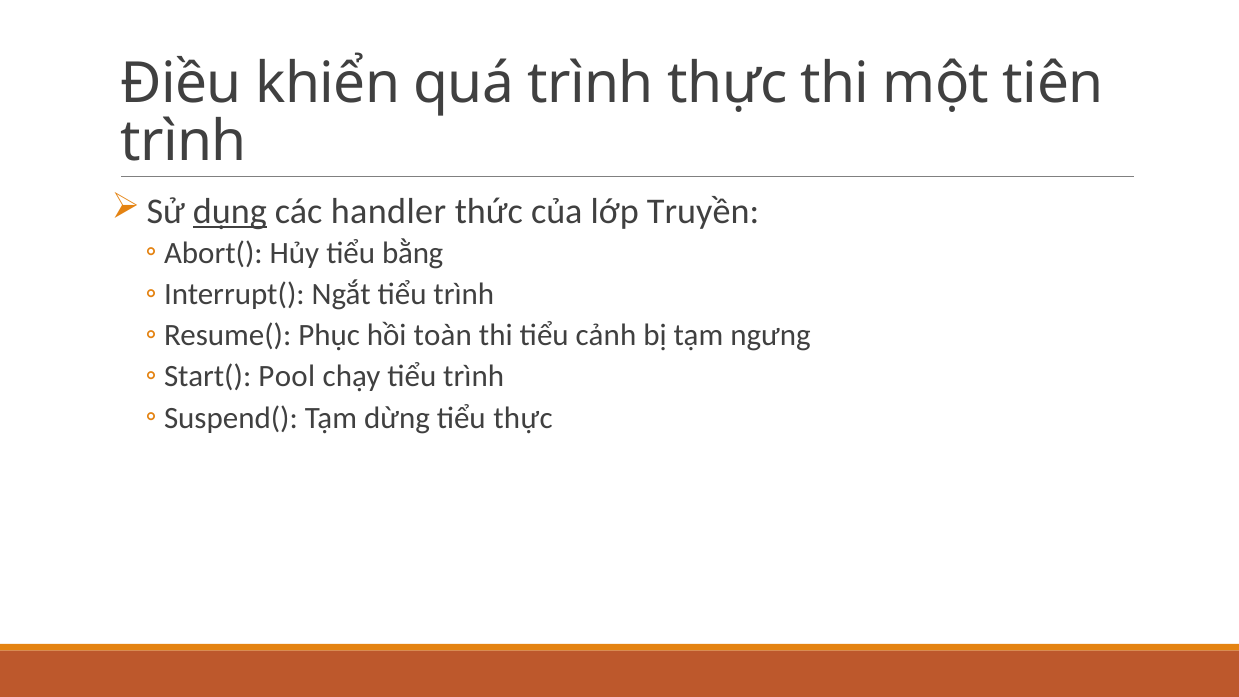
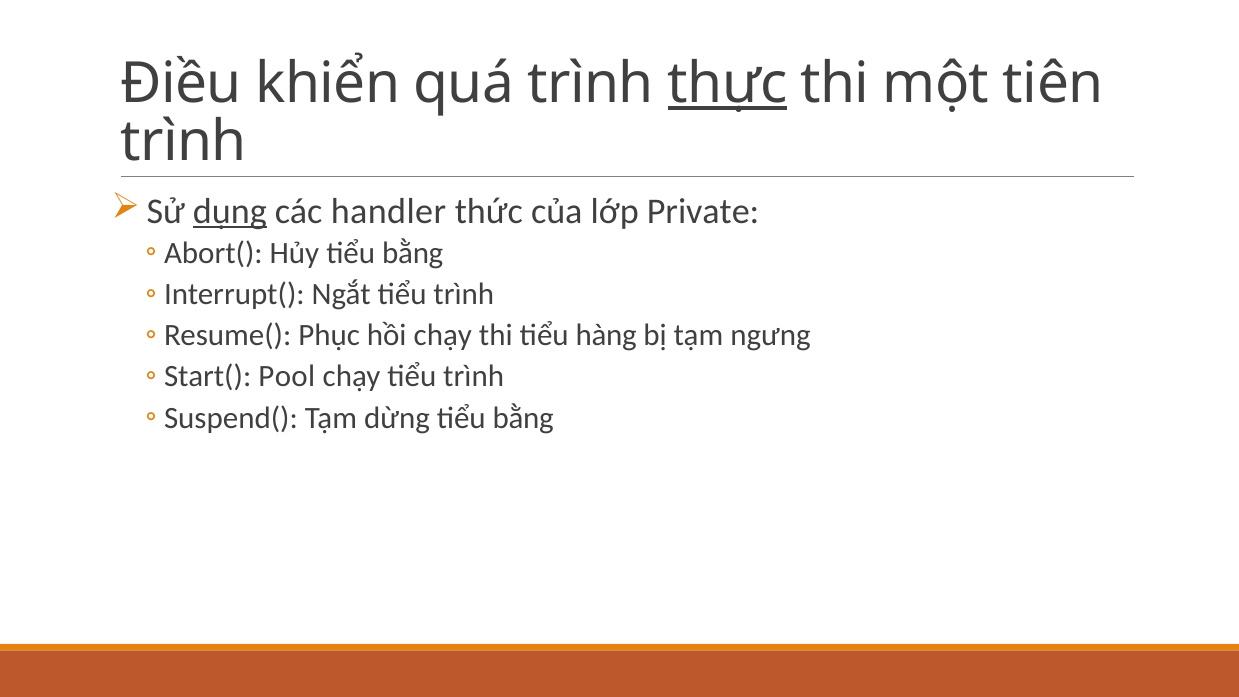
thực at (727, 84) underline: none -> present
Truyền: Truyền -> Private
hồi toàn: toàn -> chạy
cảnh: cảnh -> hàng
dừng tiểu thực: thực -> bằng
